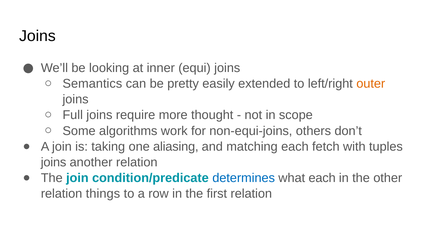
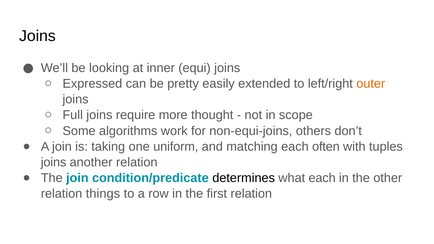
Semantics: Semantics -> Expressed
aliasing: aliasing -> uniform
fetch: fetch -> often
determines colour: blue -> black
